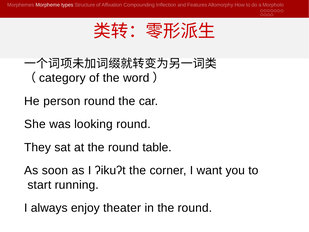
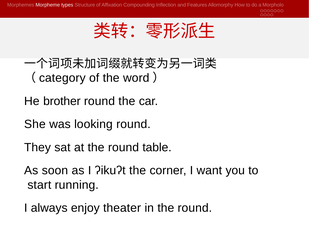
person: person -> brother
